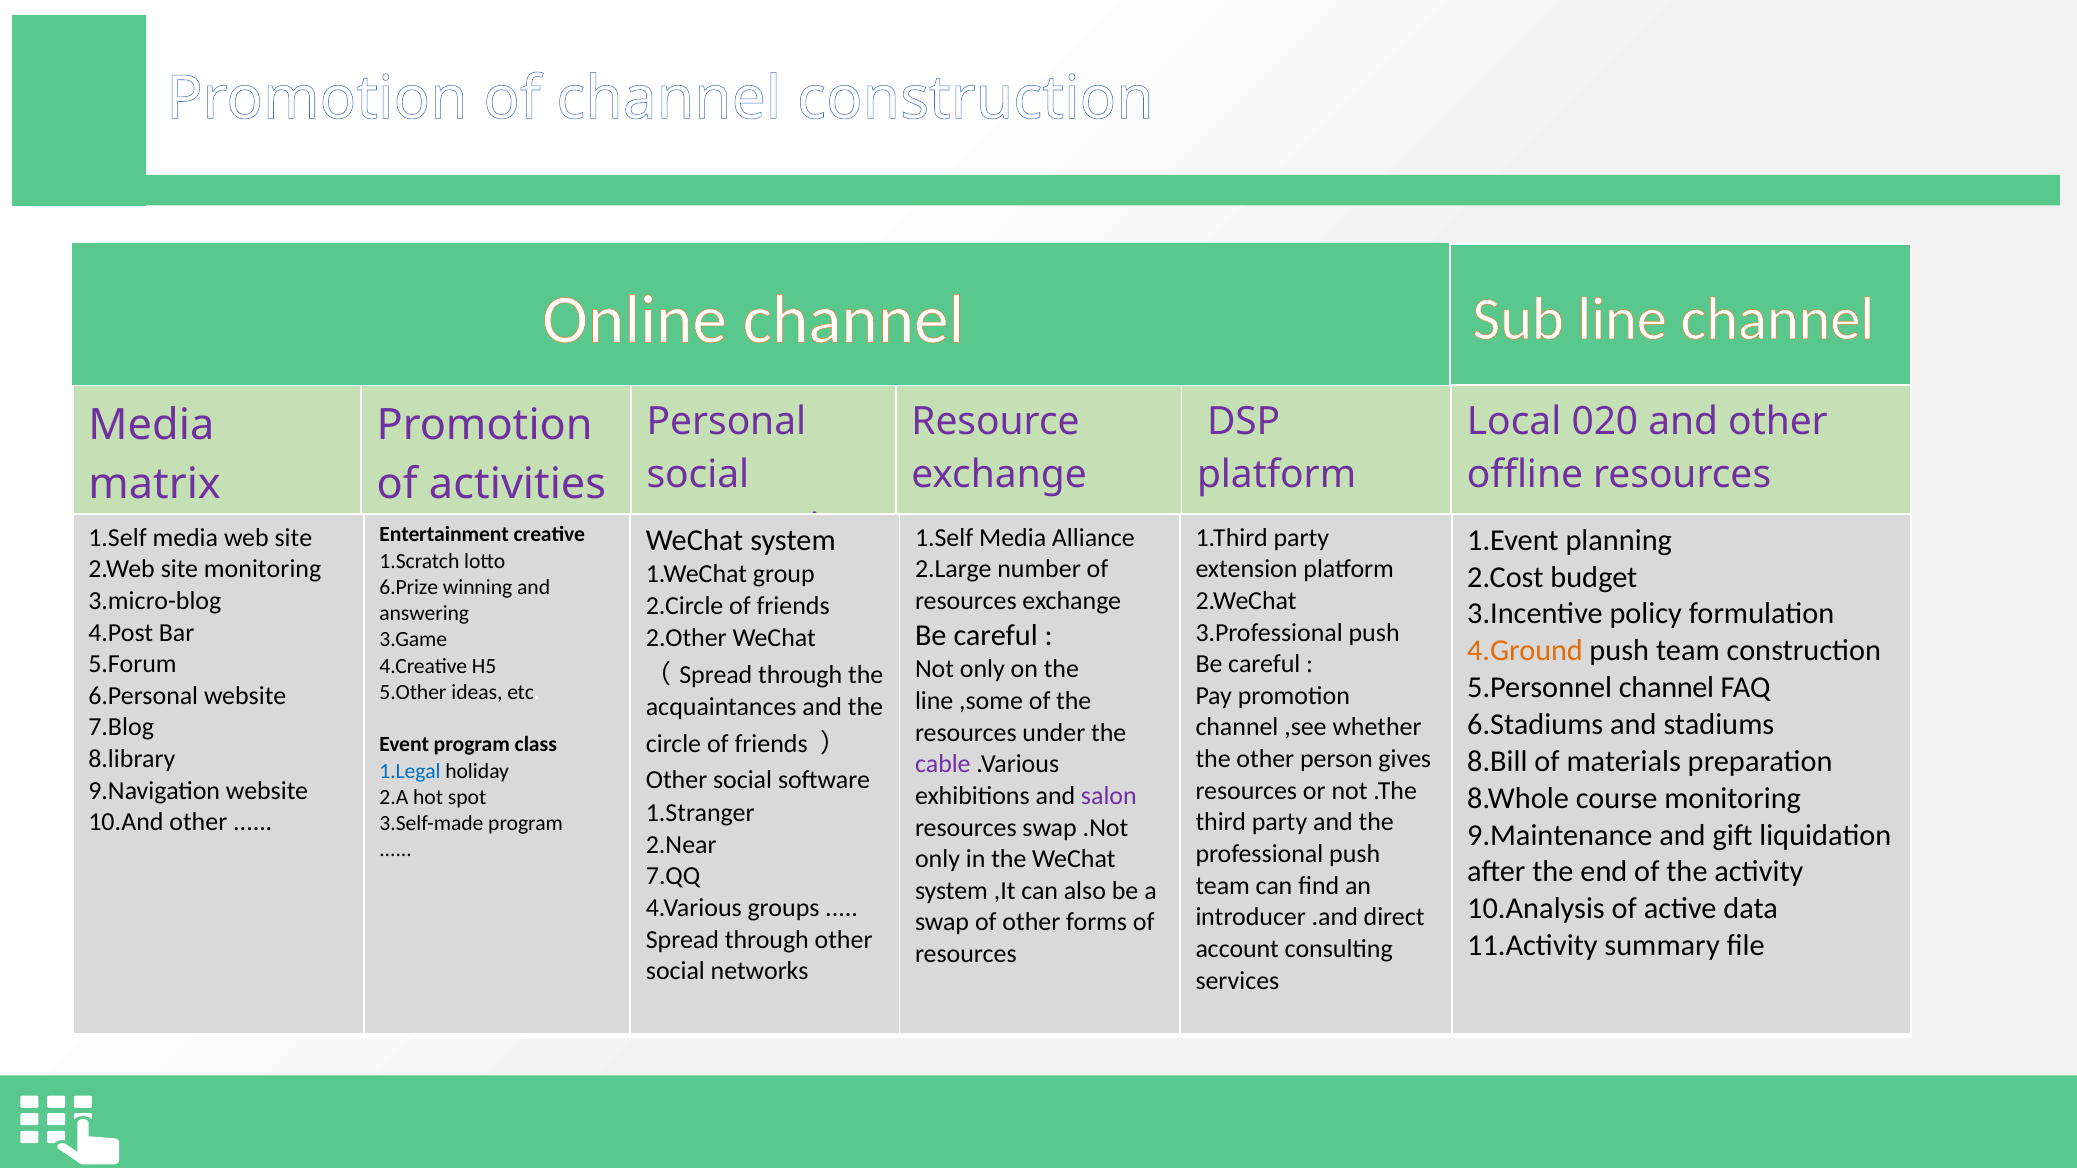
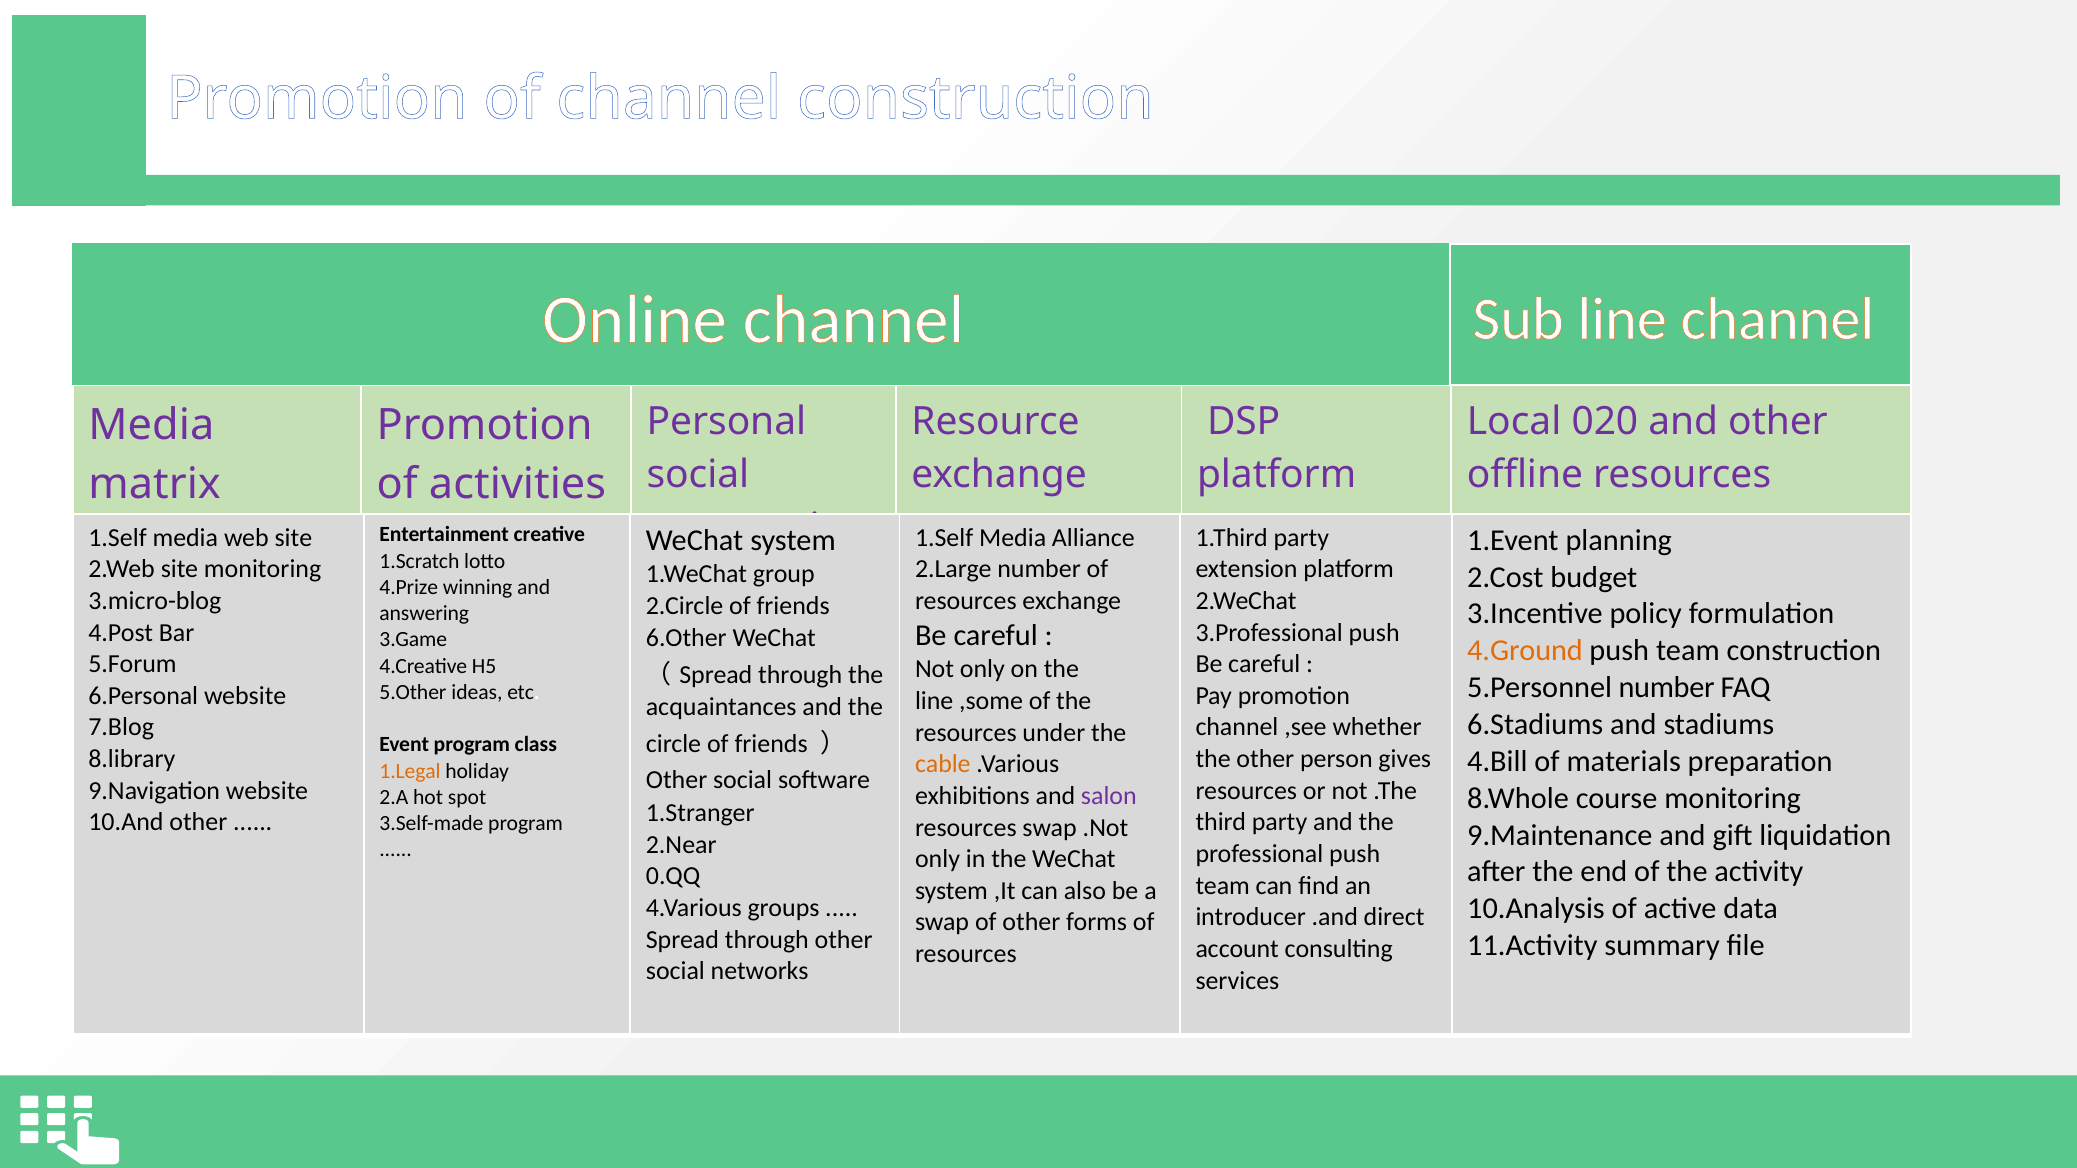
6.Prize: 6.Prize -> 4.Prize
2.Other: 2.Other -> 6.Other
5.Personnel channel: channel -> number
8.Bill: 8.Bill -> 4.Bill
cable colour: purple -> orange
1.Legal colour: blue -> orange
7.QQ: 7.QQ -> 0.QQ
